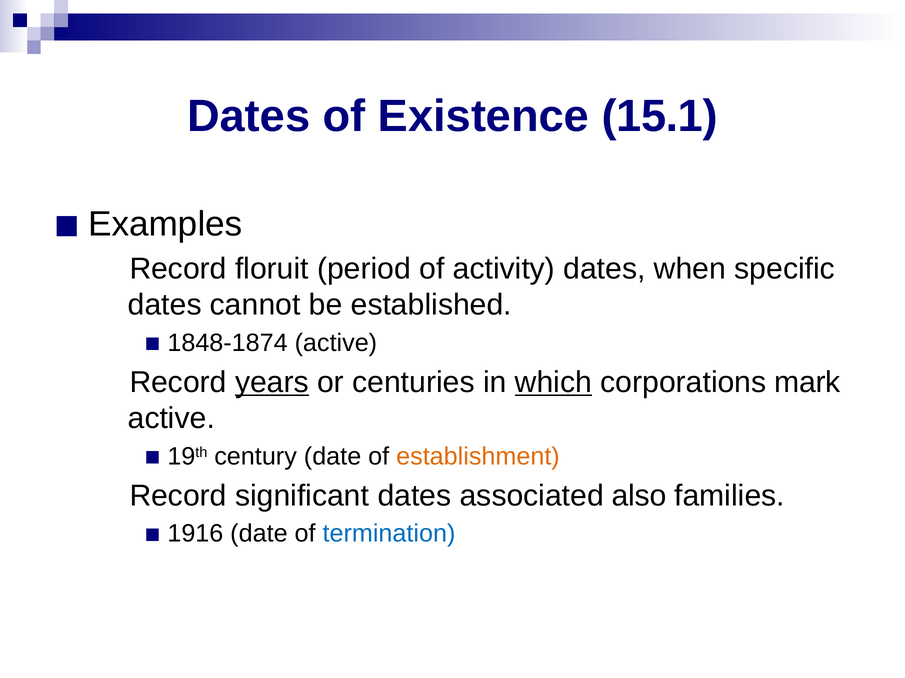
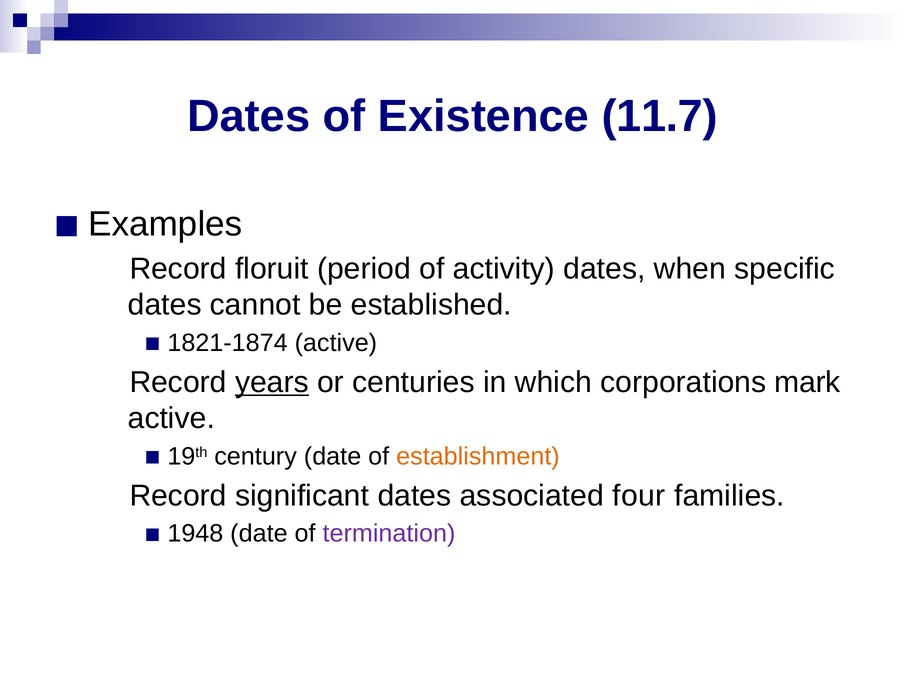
15.1: 15.1 -> 11.7
1848-1874: 1848-1874 -> 1821-1874
which underline: present -> none
also: also -> four
1916: 1916 -> 1948
termination colour: blue -> purple
